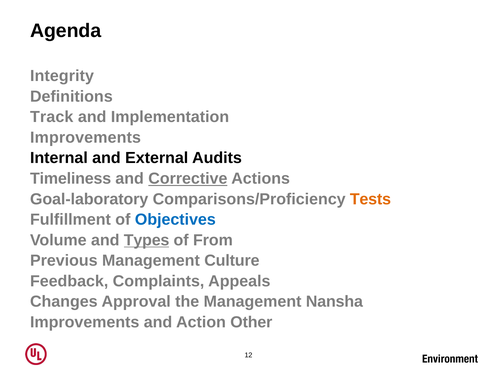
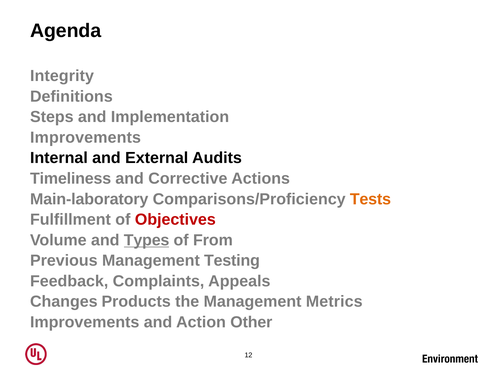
Track: Track -> Steps
Corrective underline: present -> none
Goal-laboratory: Goal-laboratory -> Main-laboratory
Objectives colour: blue -> red
Culture: Culture -> Testing
Approval: Approval -> Products
Nansha: Nansha -> Metrics
